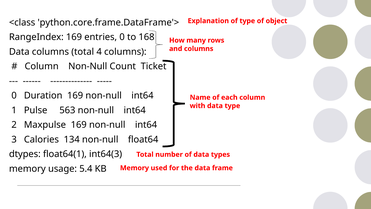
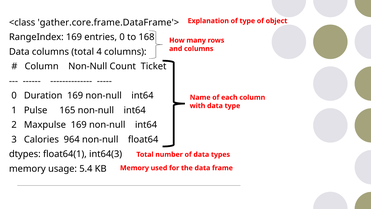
python.core.frame.DataFrame'>: python.core.frame.DataFrame'> -> gather.core.frame.DataFrame'>
563: 563 -> 165
134: 134 -> 964
